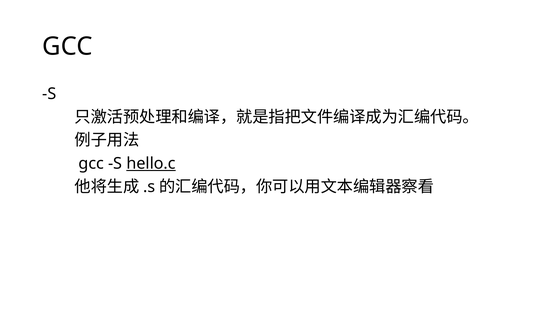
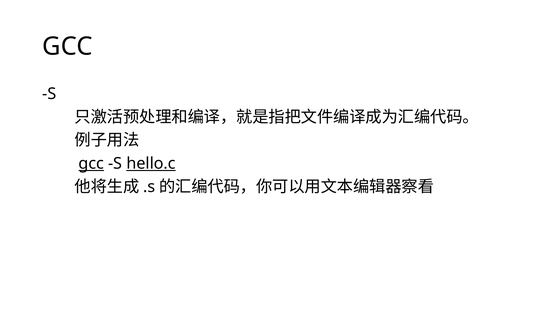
gcc at (91, 164) underline: none -> present
